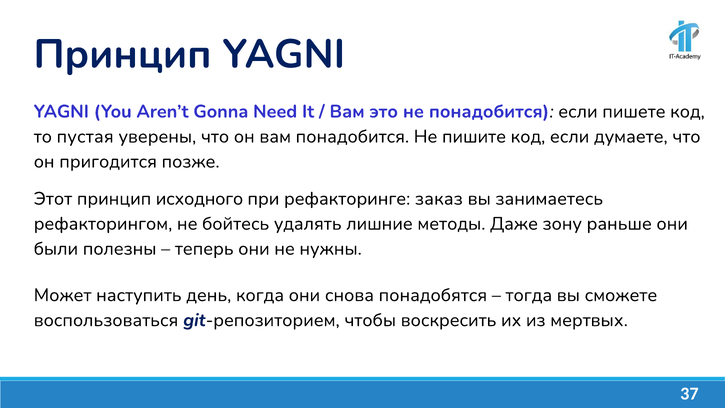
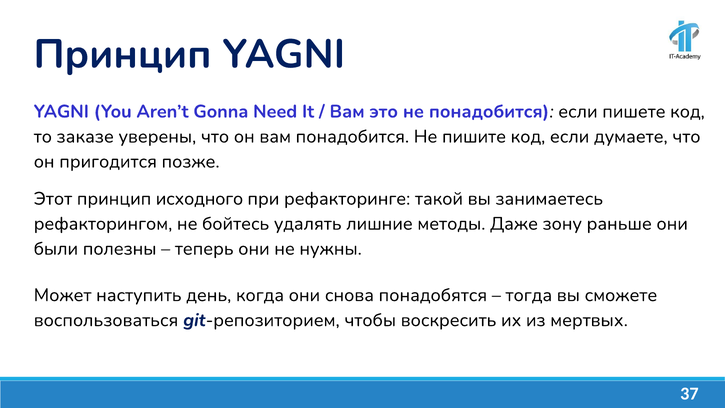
пустая: пустая -> заказе
заказ: заказ -> такой
